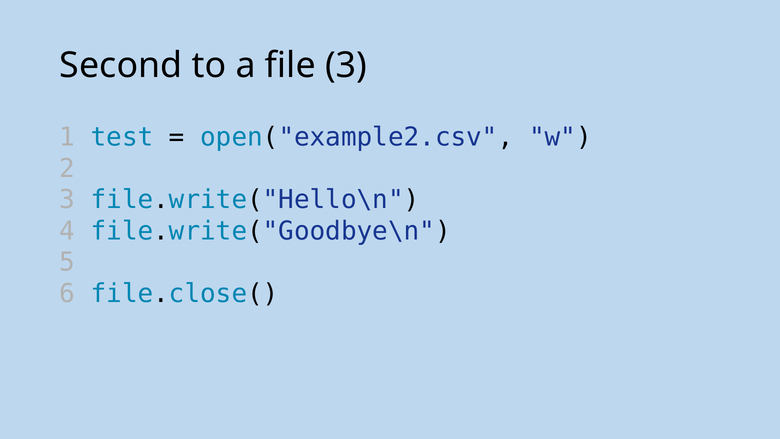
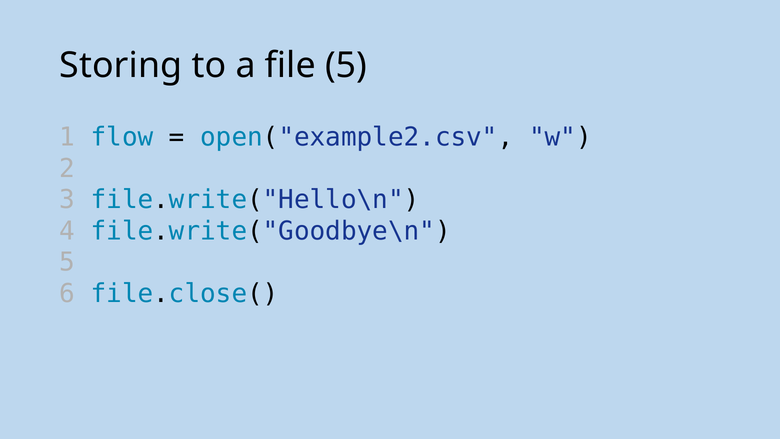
Second: Second -> Storing
file 3: 3 -> 5
test: test -> flow
